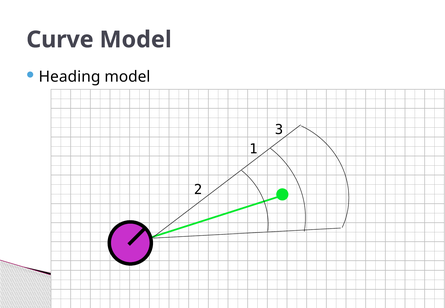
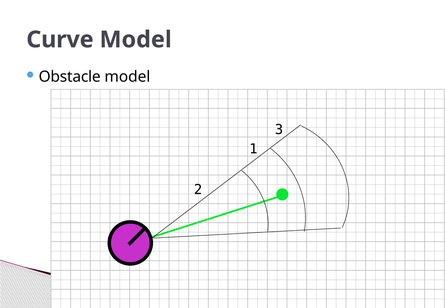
Heading: Heading -> Obstacle
